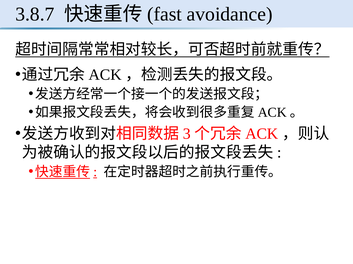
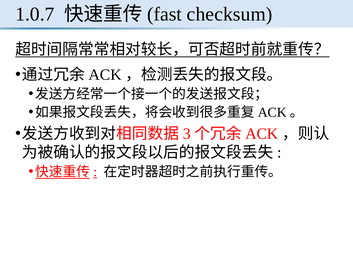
3.8.7: 3.8.7 -> 1.0.7
avoidance: avoidance -> checksum
